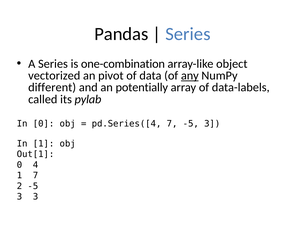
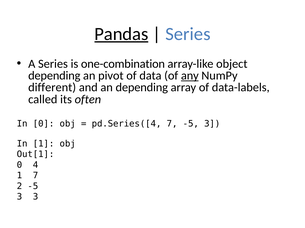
Pandas underline: none -> present
vectorized at (54, 76): vectorized -> depending
an potentially: potentially -> depending
pylab: pylab -> often
